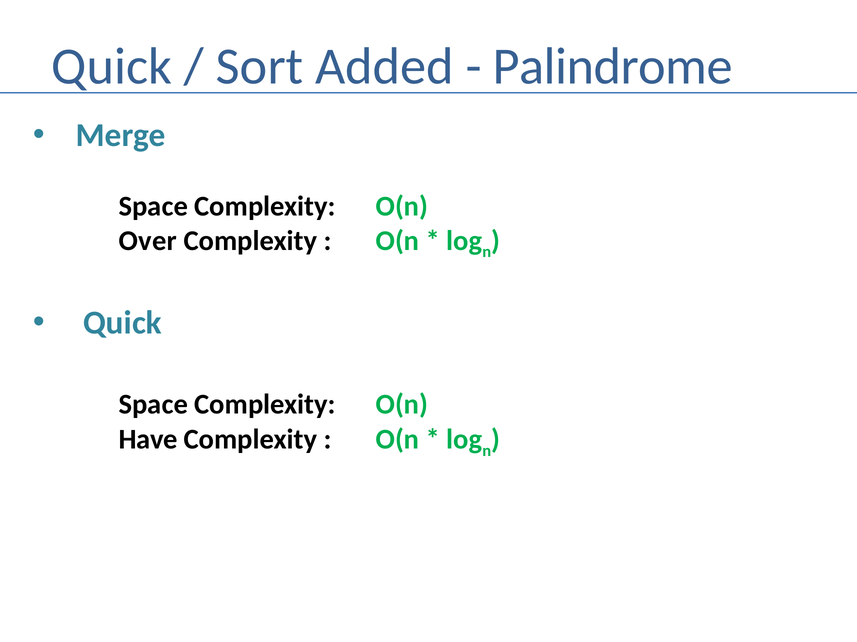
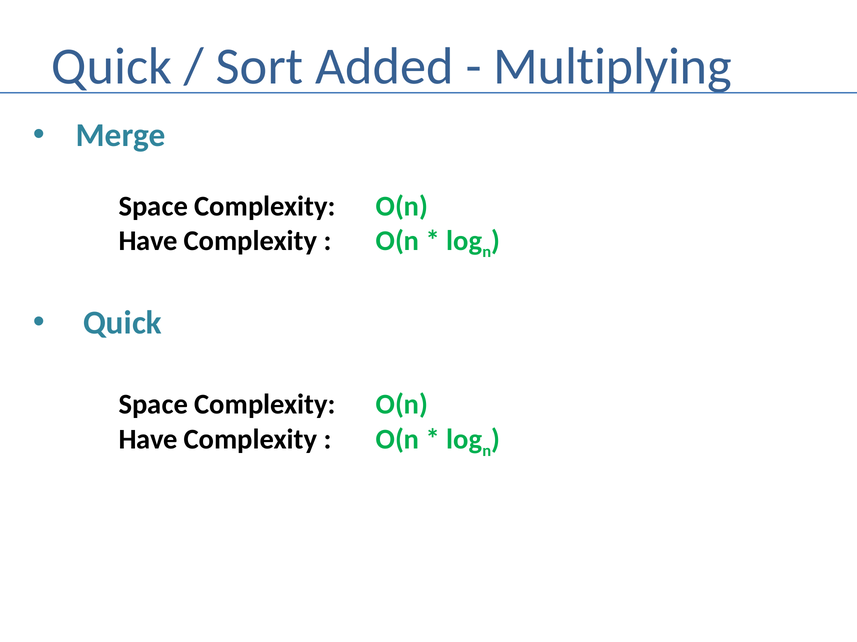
Palindrome: Palindrome -> Multiplying
Over at (148, 241): Over -> Have
